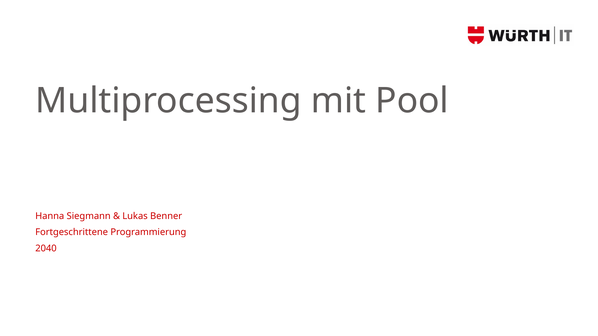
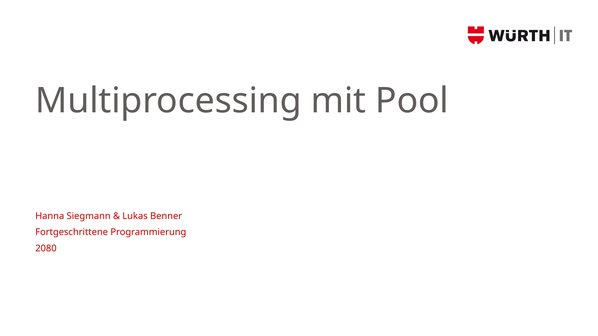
2040: 2040 -> 2080
